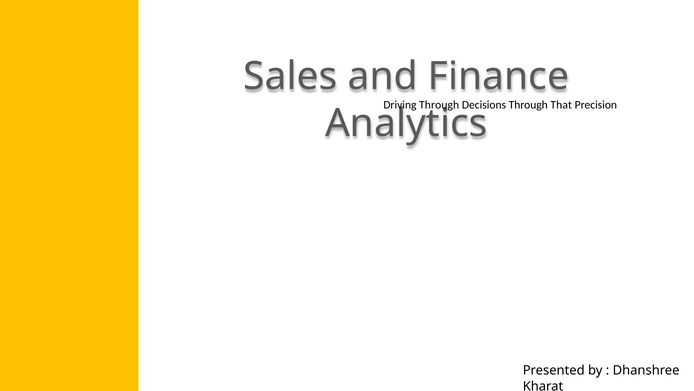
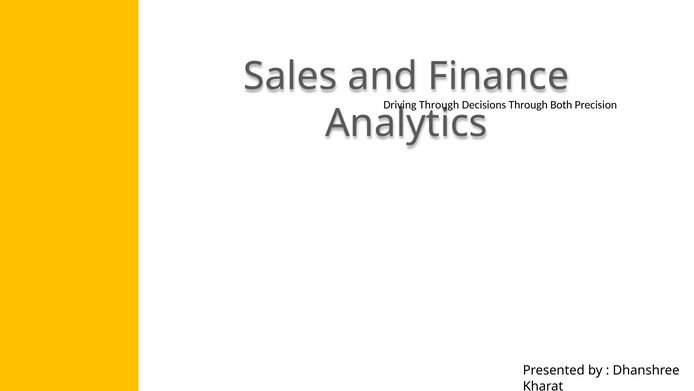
That: That -> Both
